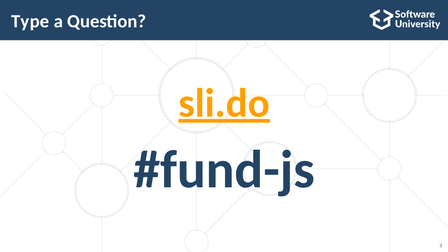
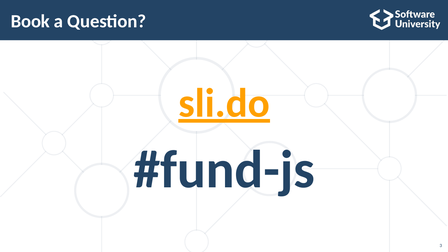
Type: Type -> Book
